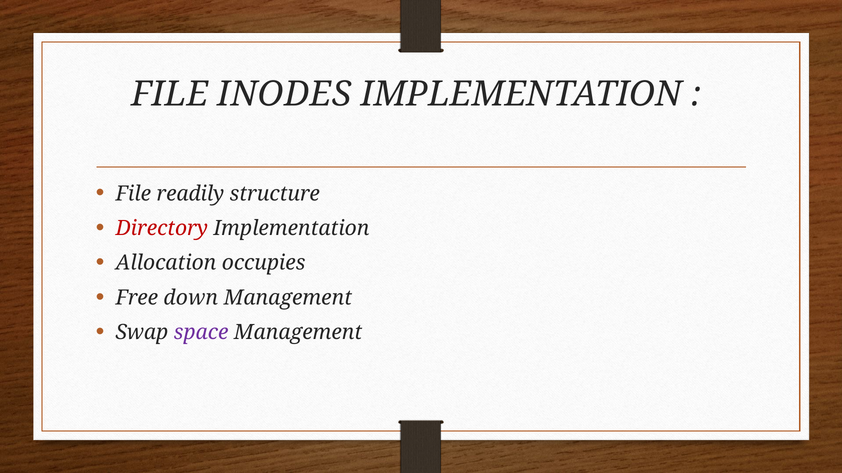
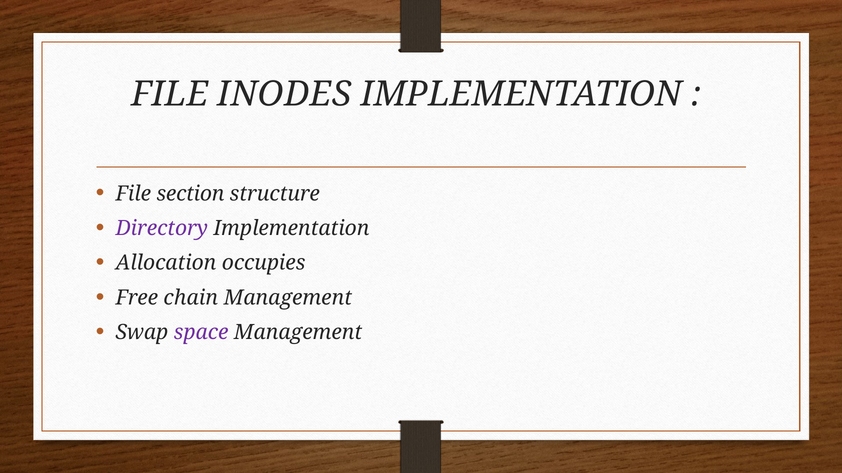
readily: readily -> section
Directory colour: red -> purple
down: down -> chain
